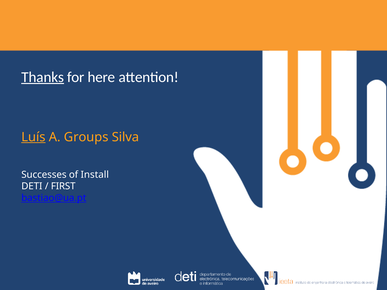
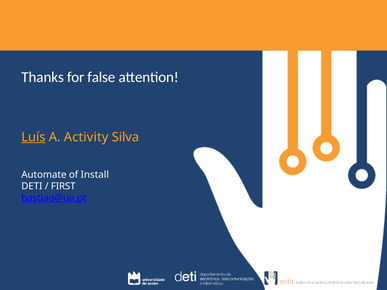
Thanks underline: present -> none
here: here -> false
Groups: Groups -> Activity
Successes: Successes -> Automate
